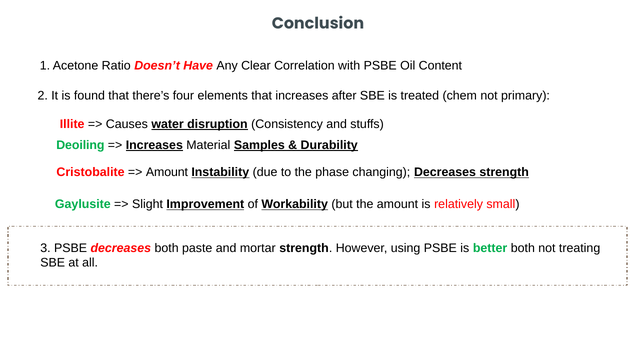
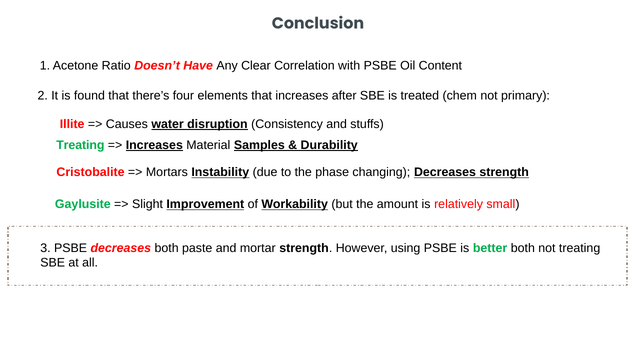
Deoiling at (80, 145): Deoiling -> Treating
Amount at (167, 172): Amount -> Mortars
